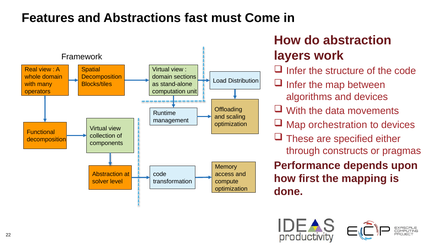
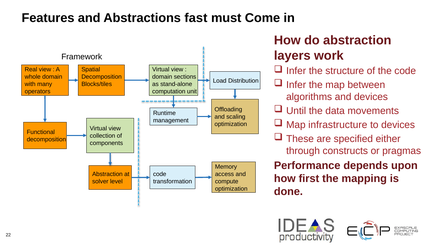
With at (296, 111): With -> Until
orchestration: orchestration -> infrastructure
